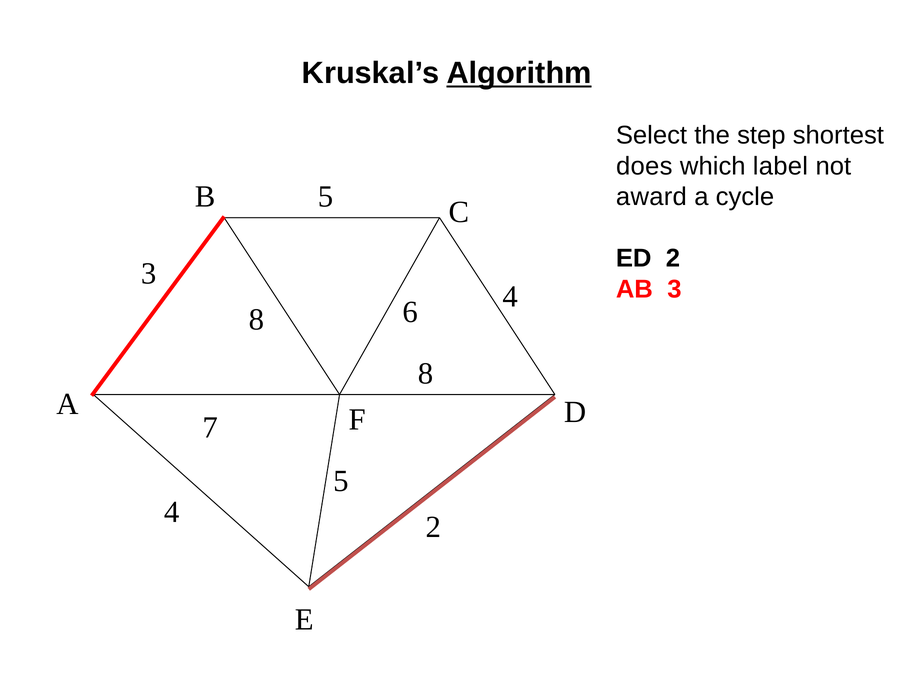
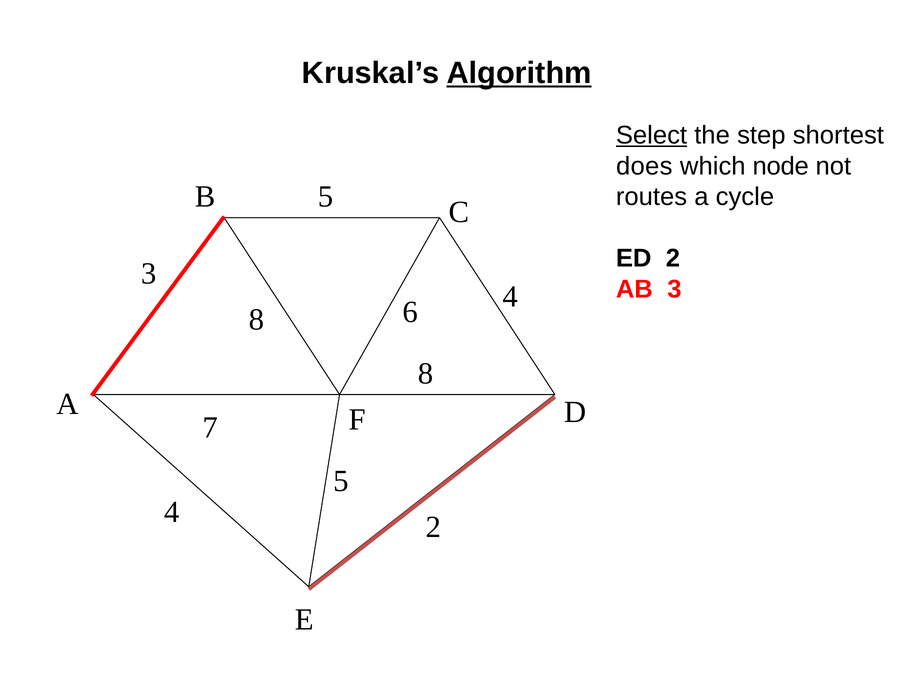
Select underline: none -> present
label: label -> node
award: award -> routes
